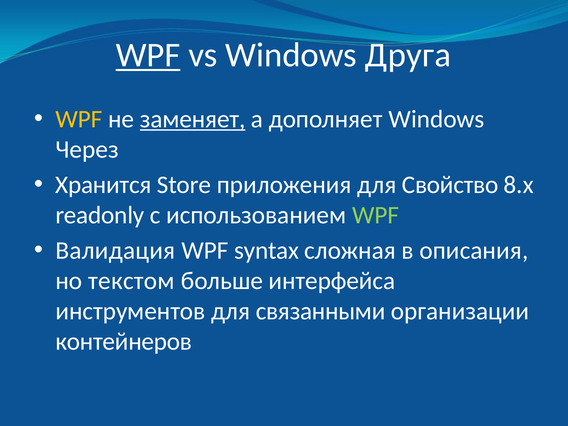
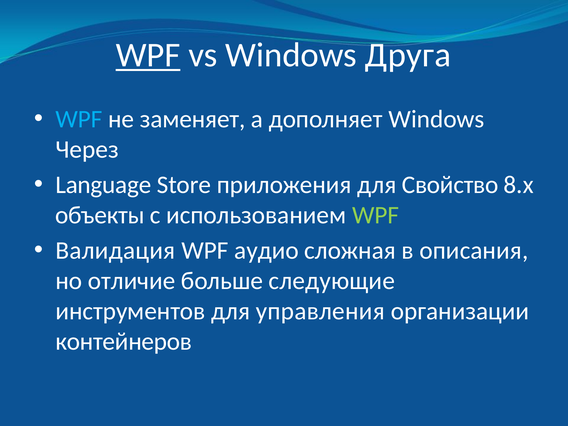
WPF at (79, 119) colour: yellow -> light blue
заменяет underline: present -> none
Хранится: Хранится -> Language
readonly: readonly -> объекты
syntax: syntax -> аудио
текстом: текстом -> отличие
интерфейса: интерфейса -> следующие
связанными: связанными -> управления
